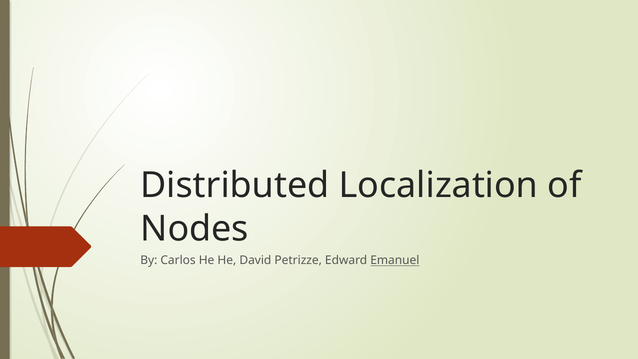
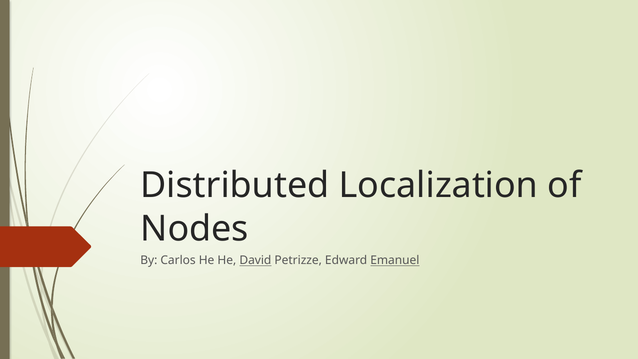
David underline: none -> present
